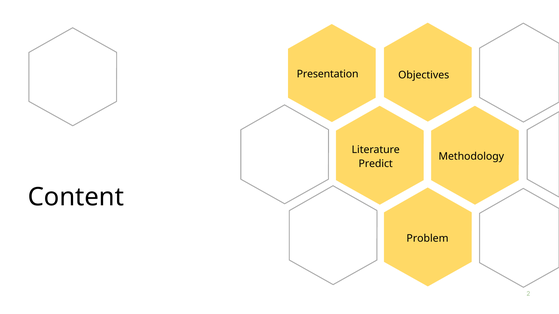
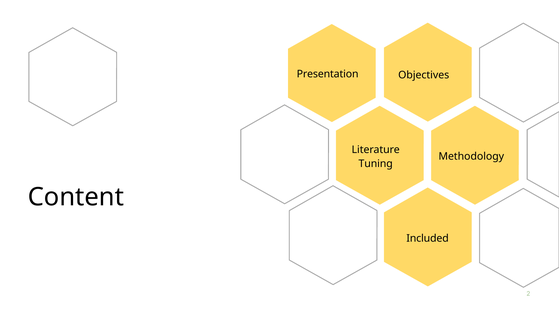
Predict: Predict -> Tuning
Problem: Problem -> Included
